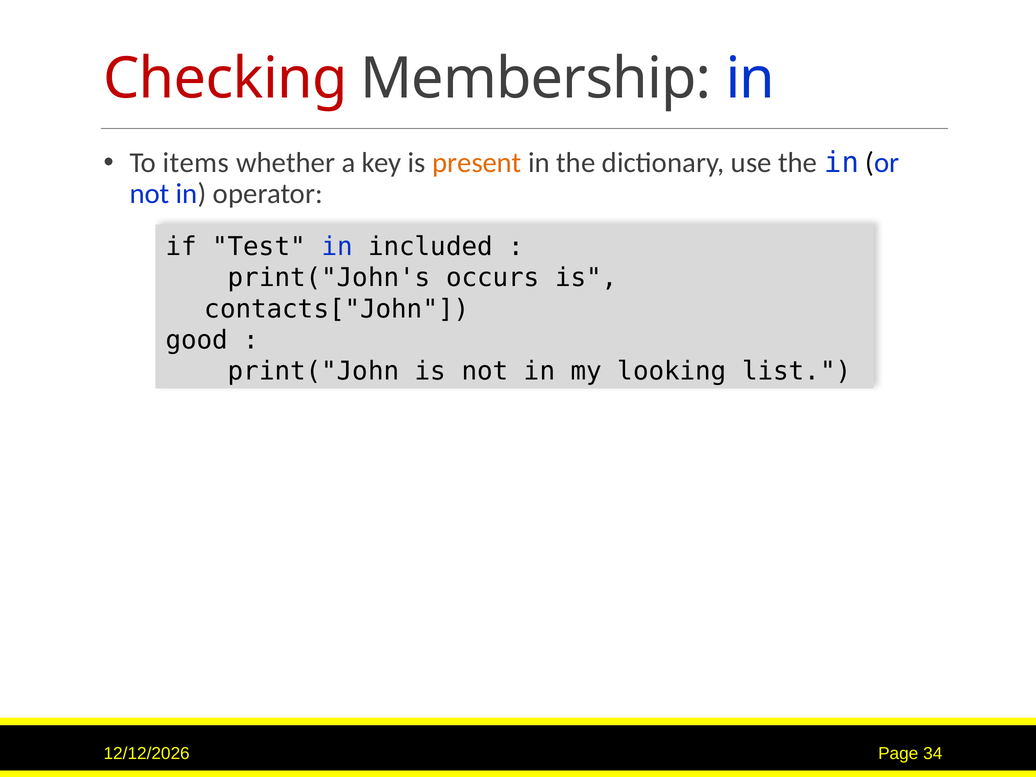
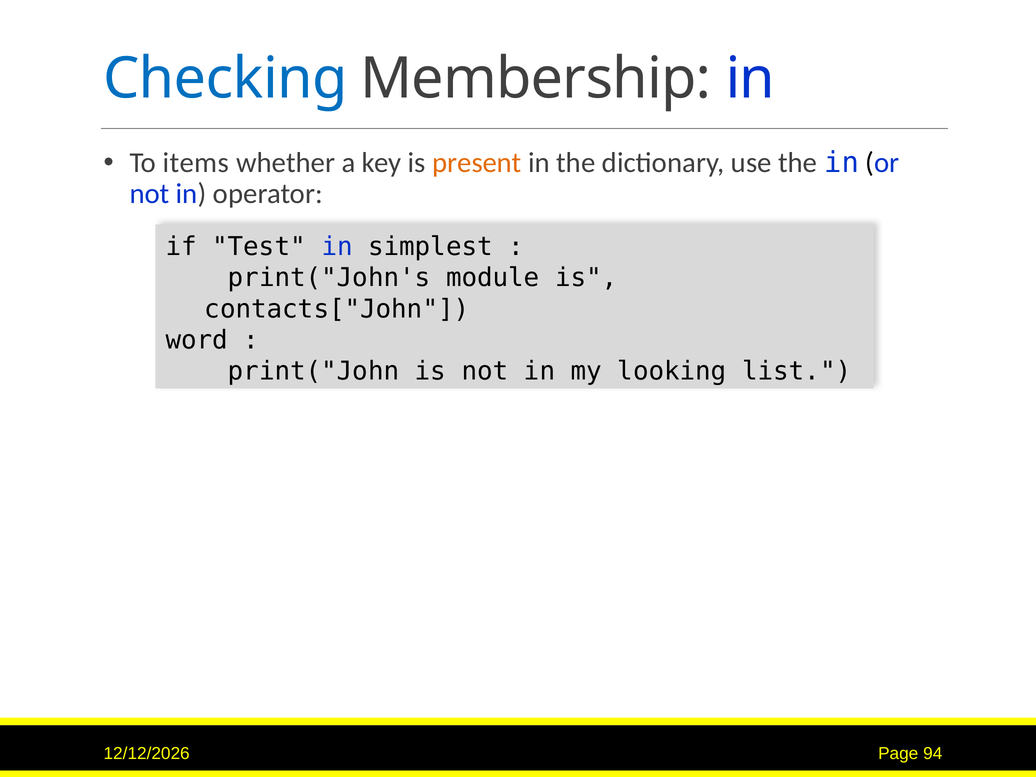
Checking colour: red -> blue
included: included -> simplest
occurs: occurs -> module
good: good -> word
34: 34 -> 94
